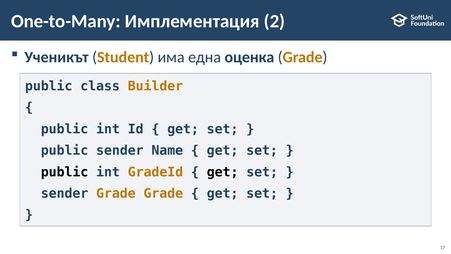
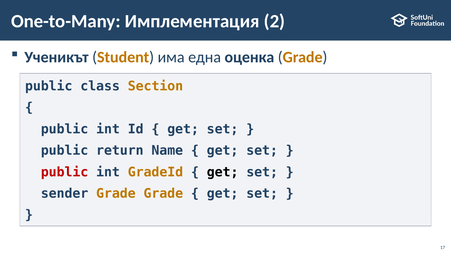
Builder: Builder -> Section
public sender: sender -> return
public at (65, 172) colour: black -> red
